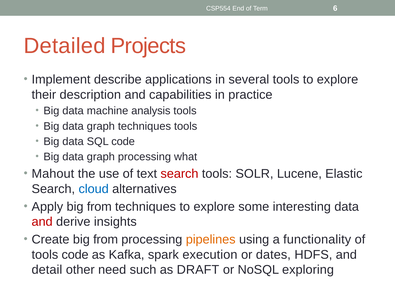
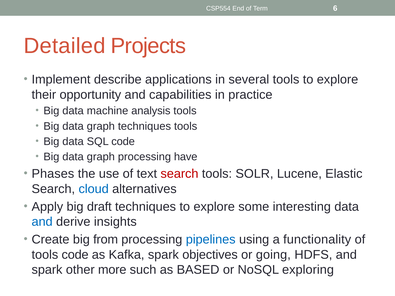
description: description -> opportunity
what: what -> have
Mahout: Mahout -> Phases
Apply big from: from -> draft
and at (42, 222) colour: red -> blue
pipelines colour: orange -> blue
execution: execution -> objectives
dates: dates -> going
detail at (47, 270): detail -> spark
need: need -> more
DRAFT: DRAFT -> BASED
